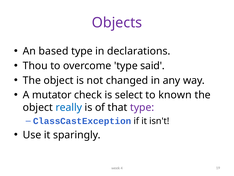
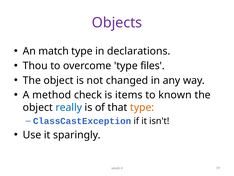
based: based -> match
said: said -> files
mutator: mutator -> method
select: select -> items
type at (142, 107) colour: purple -> orange
